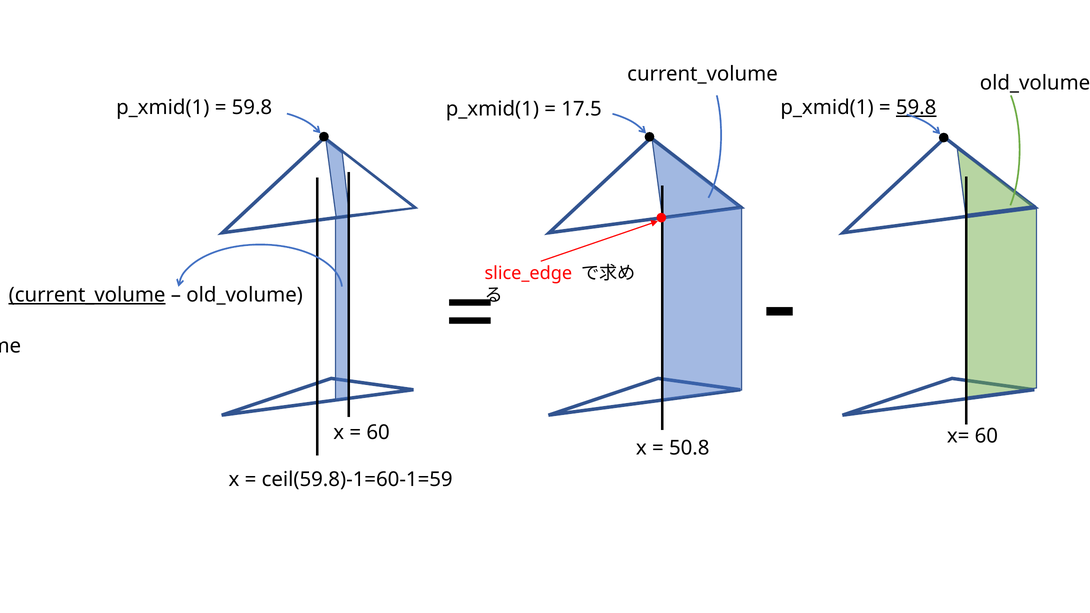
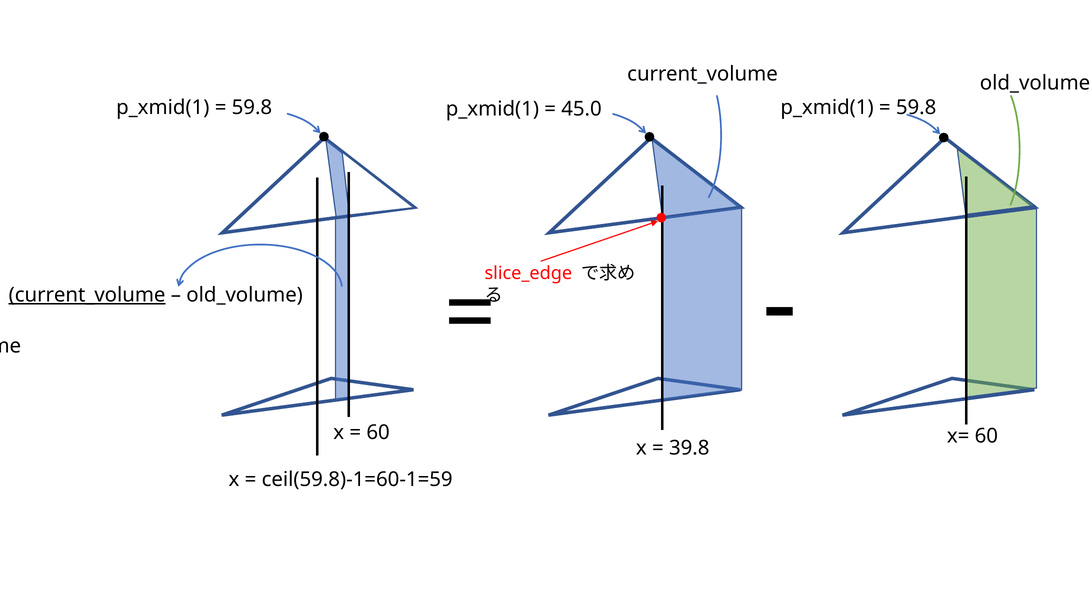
59.8 at (916, 108) underline: present -> none
17.5: 17.5 -> 45.0
50.8: 50.8 -> 39.8
